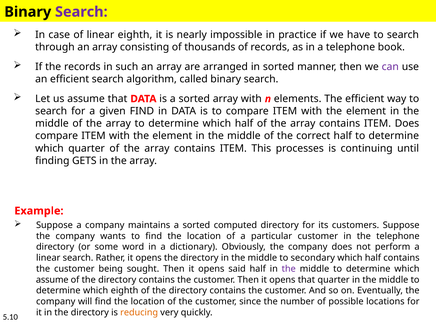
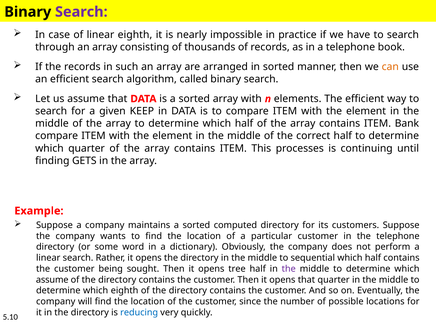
can colour: purple -> orange
given FIND: FIND -> KEEP
ITEM Does: Does -> Bank
secondary: secondary -> sequential
said: said -> tree
reducing colour: orange -> blue
